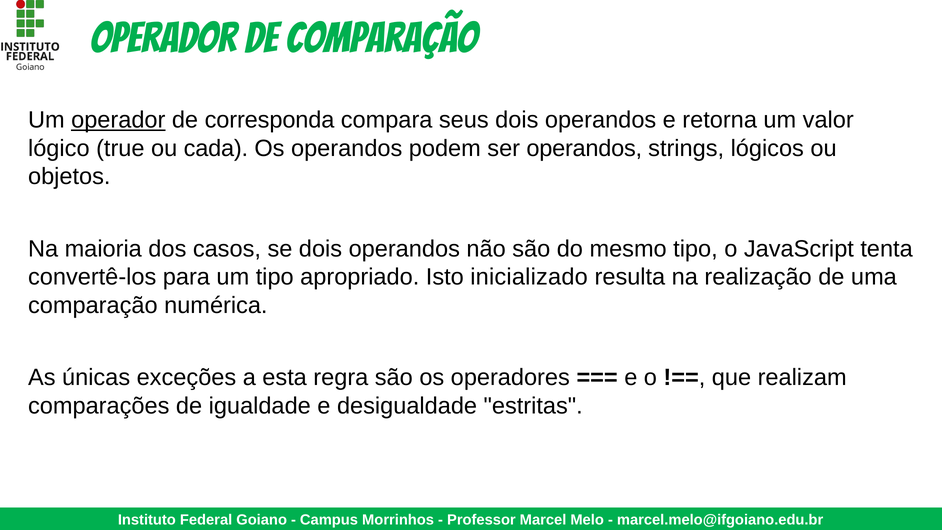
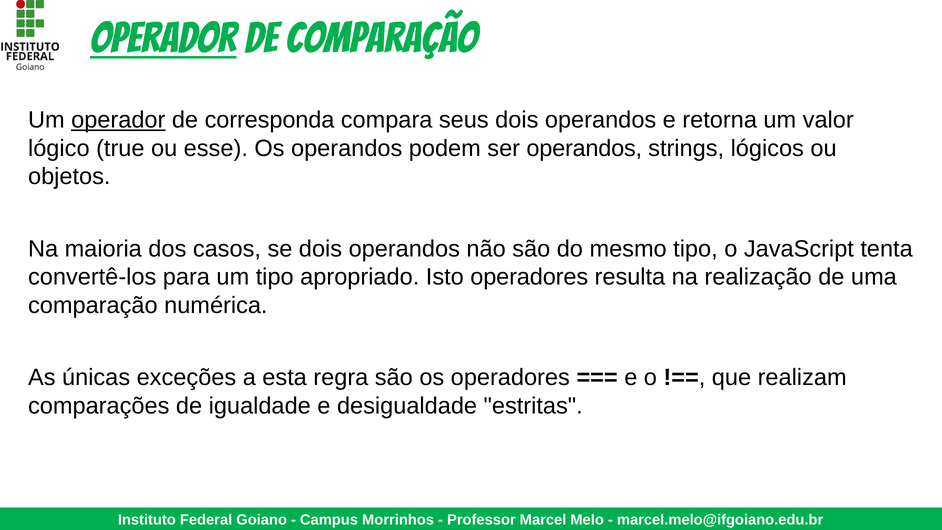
Operador at (163, 39) underline: none -> present
cada: cada -> esse
Isto inicializado: inicializado -> operadores
